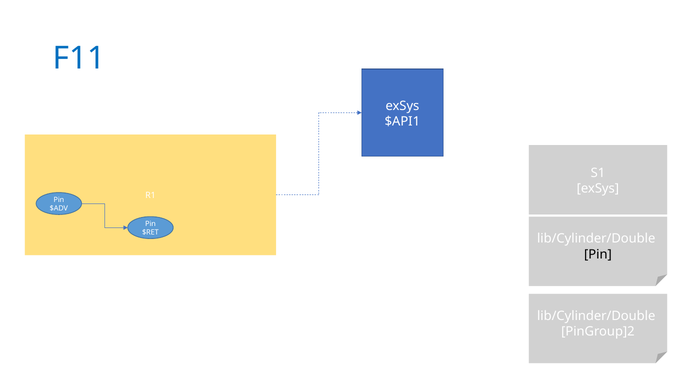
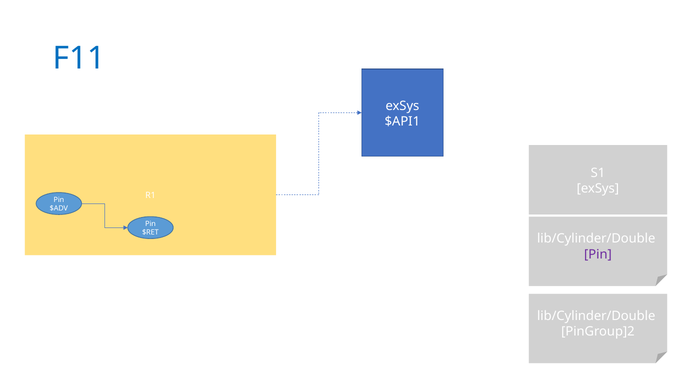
Pin at (598, 254) colour: black -> purple
